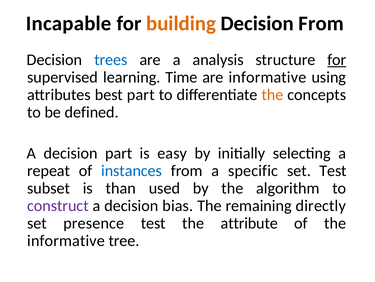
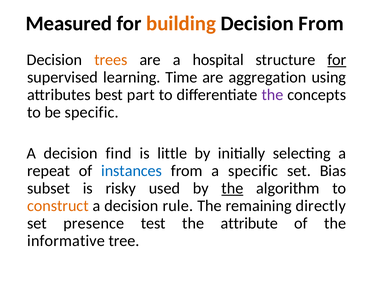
Incapable: Incapable -> Measured
trees colour: blue -> orange
analysis: analysis -> hospital
are informative: informative -> aggregation
the at (272, 94) colour: orange -> purple
be defined: defined -> specific
decision part: part -> find
easy: easy -> little
set Test: Test -> Bias
than: than -> risky
the at (232, 188) underline: none -> present
construct colour: purple -> orange
bias: bias -> rule
